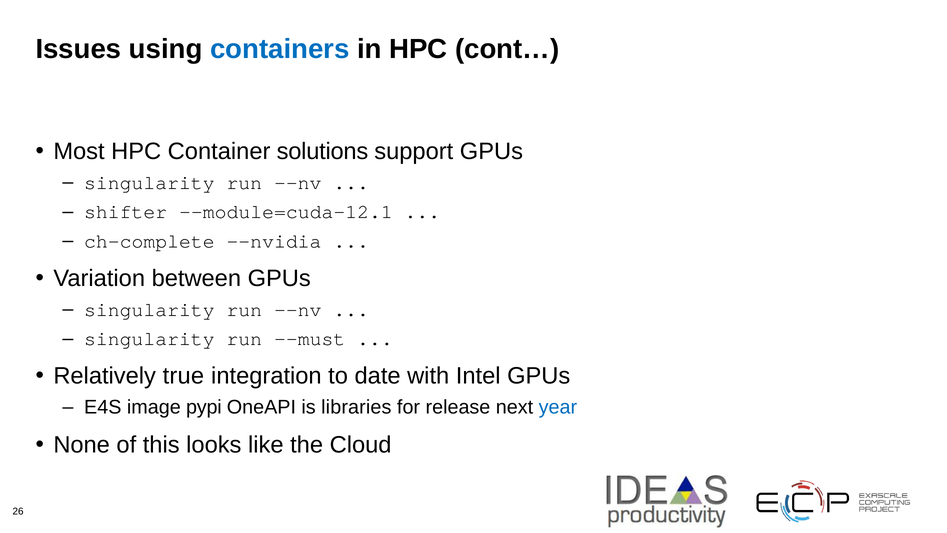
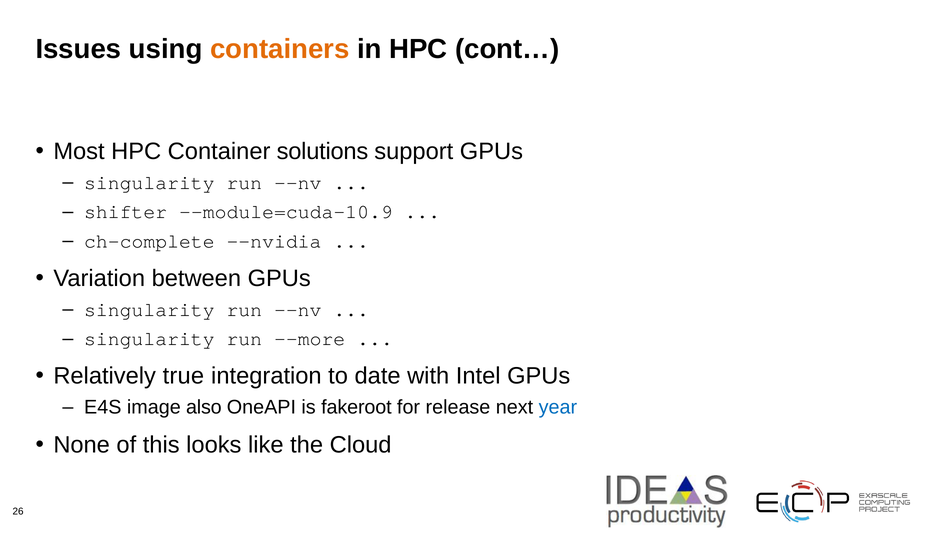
containers colour: blue -> orange
--module=cuda-12.1: --module=cuda-12.1 -> --module=cuda-10.9
--must: --must -> --more
pypi: pypi -> also
libraries: libraries -> fakeroot
